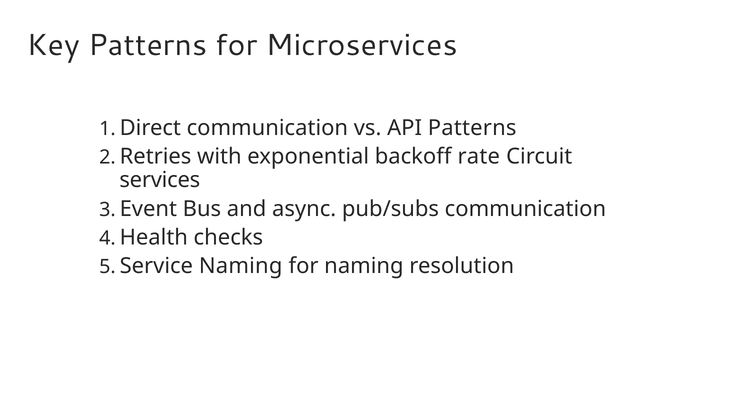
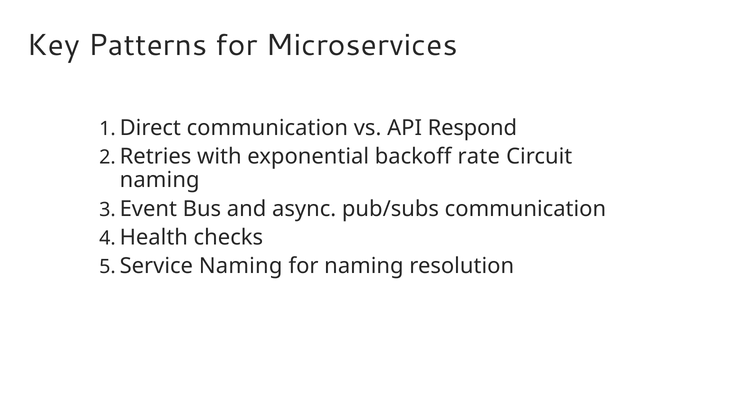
API Patterns: Patterns -> Respond
services at (160, 180): services -> naming
